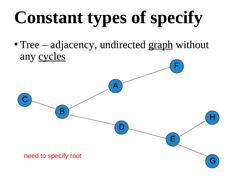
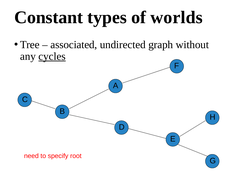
of specify: specify -> worlds
adjacency: adjacency -> associated
graph underline: present -> none
